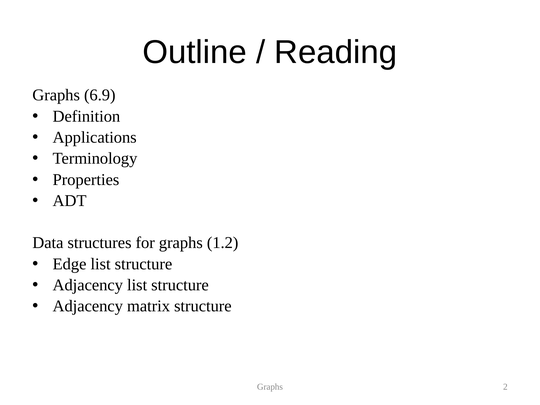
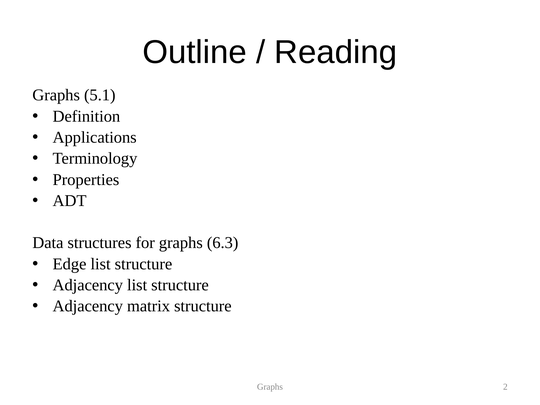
6.9: 6.9 -> 5.1
1.2: 1.2 -> 6.3
